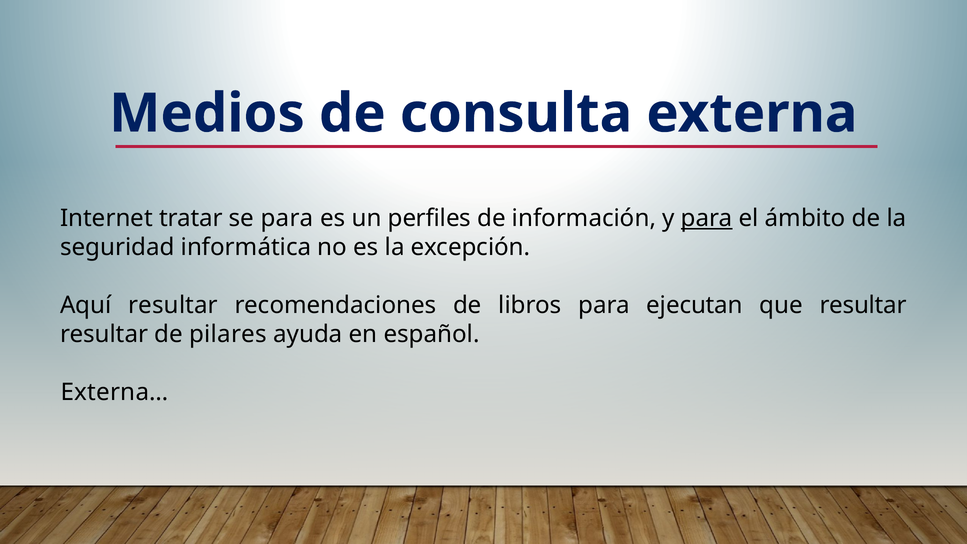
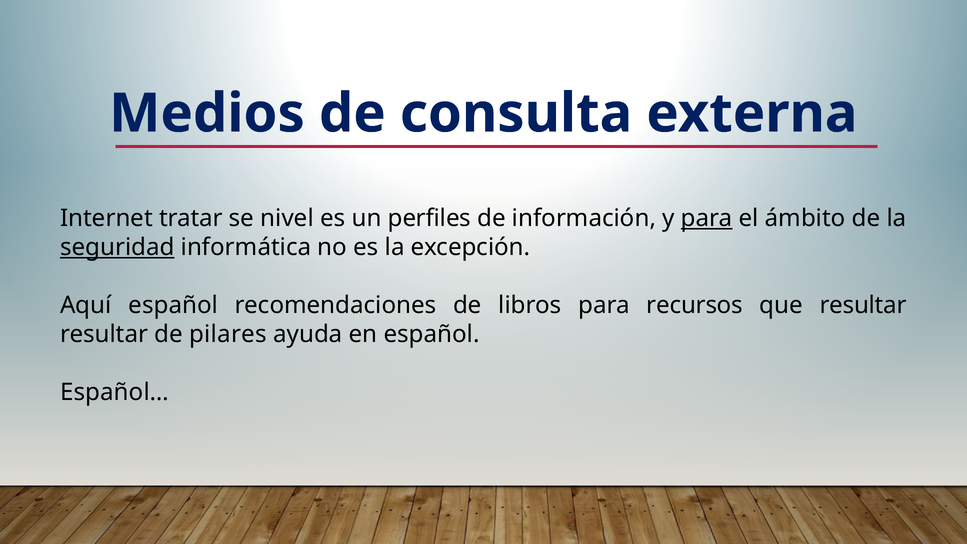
se para: para -> nivel
seguridad underline: none -> present
Aquí resultar: resultar -> español
ejecutan: ejecutan -> recursos
Externa…: Externa… -> Español…
